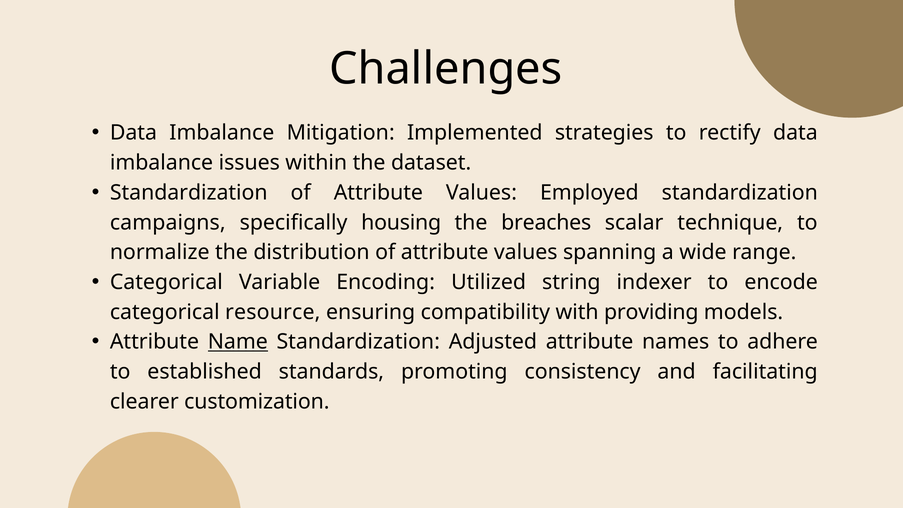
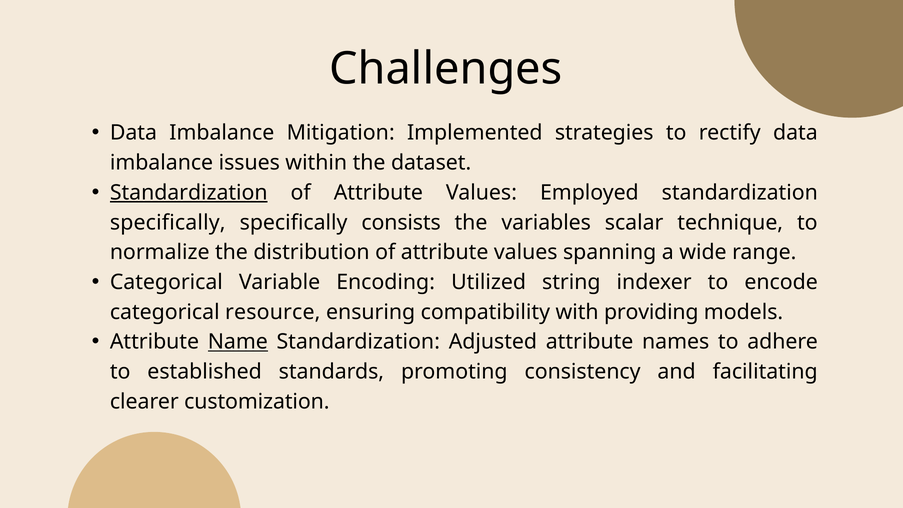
Standardization at (189, 193) underline: none -> present
campaigns at (168, 222): campaigns -> specifically
housing: housing -> consists
breaches: breaches -> variables
